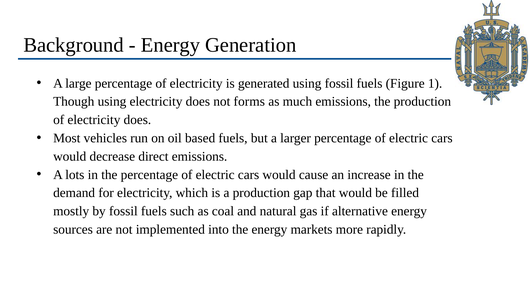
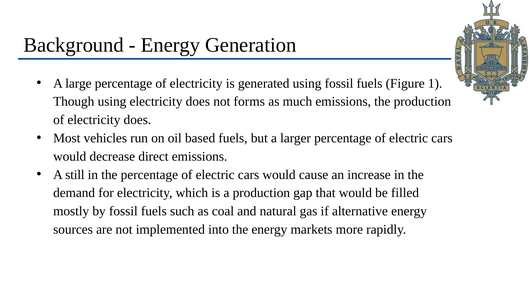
lots: lots -> still
